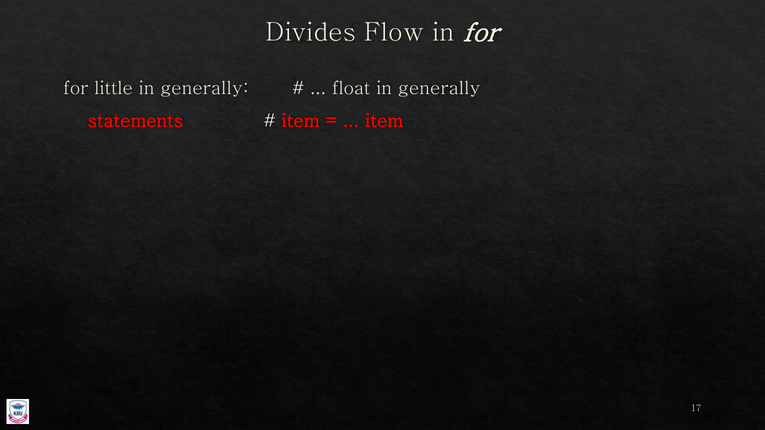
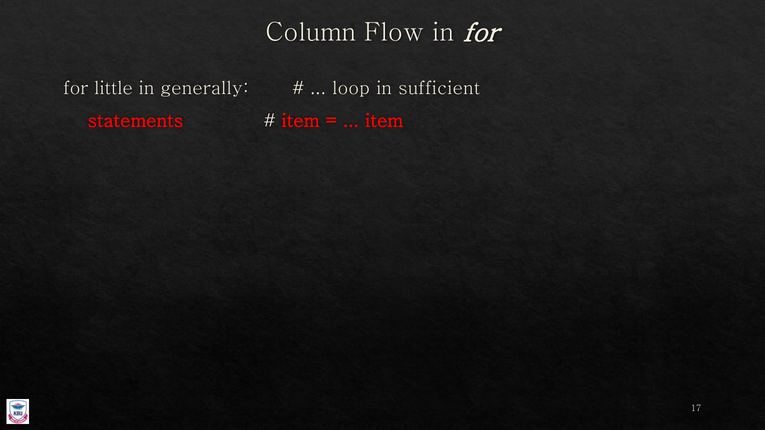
Divides: Divides -> Column
float: float -> loop
generally at (439, 88): generally -> sufficient
